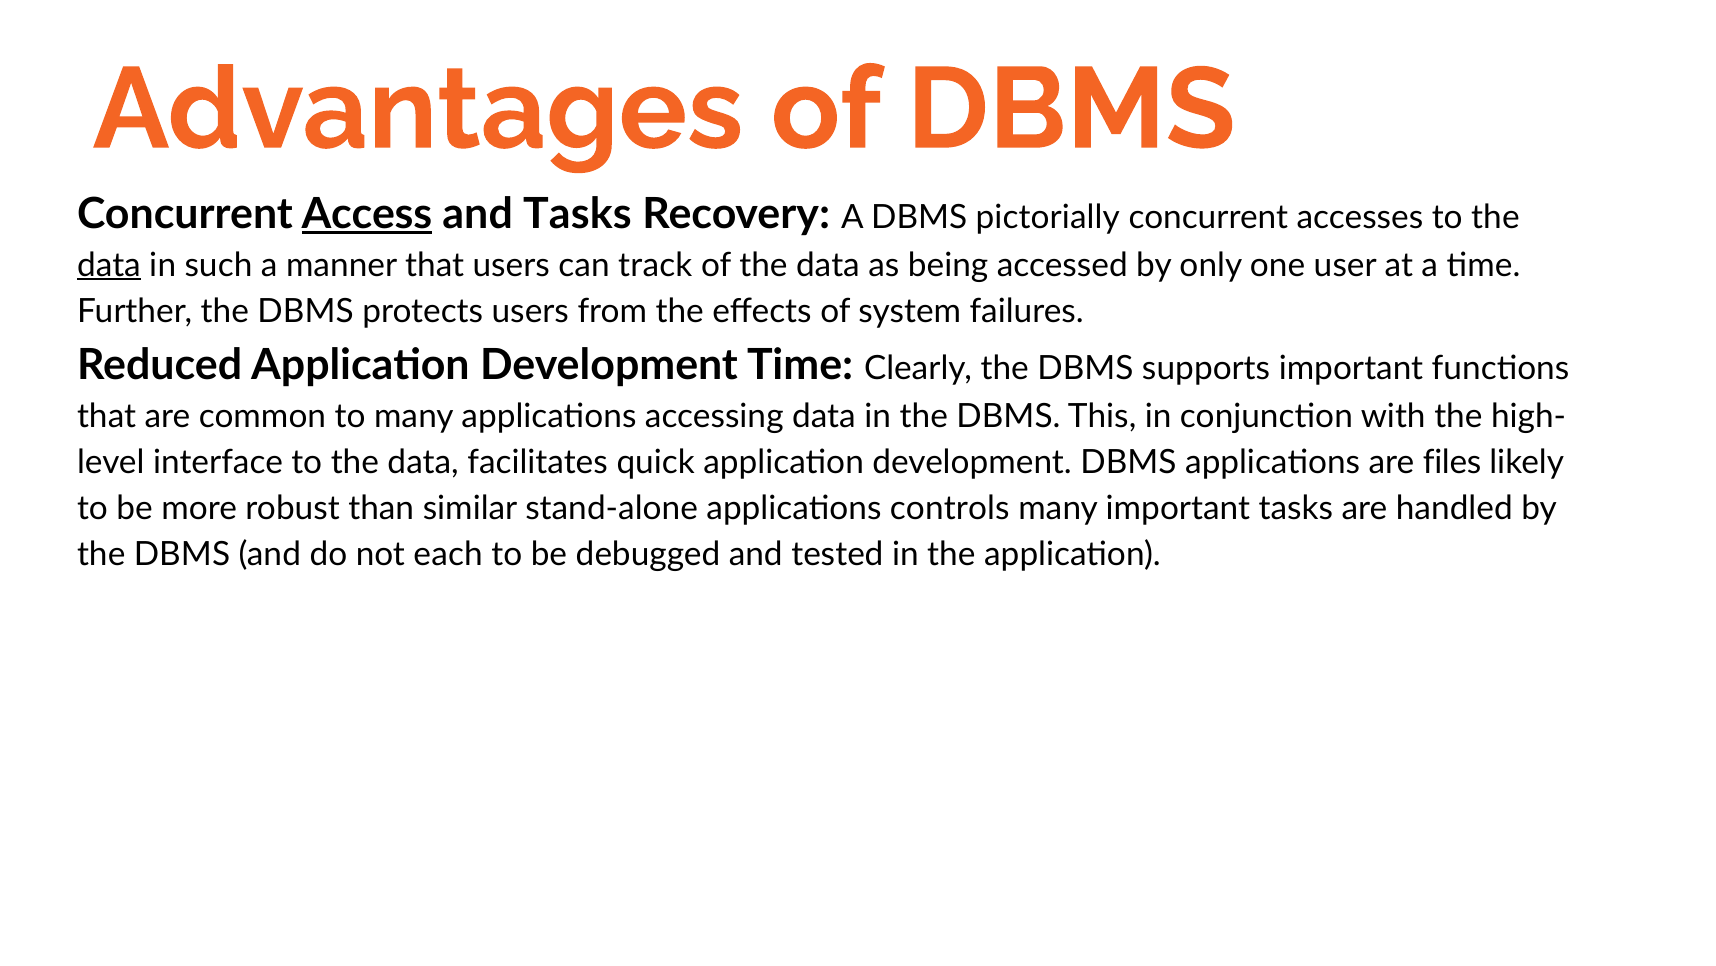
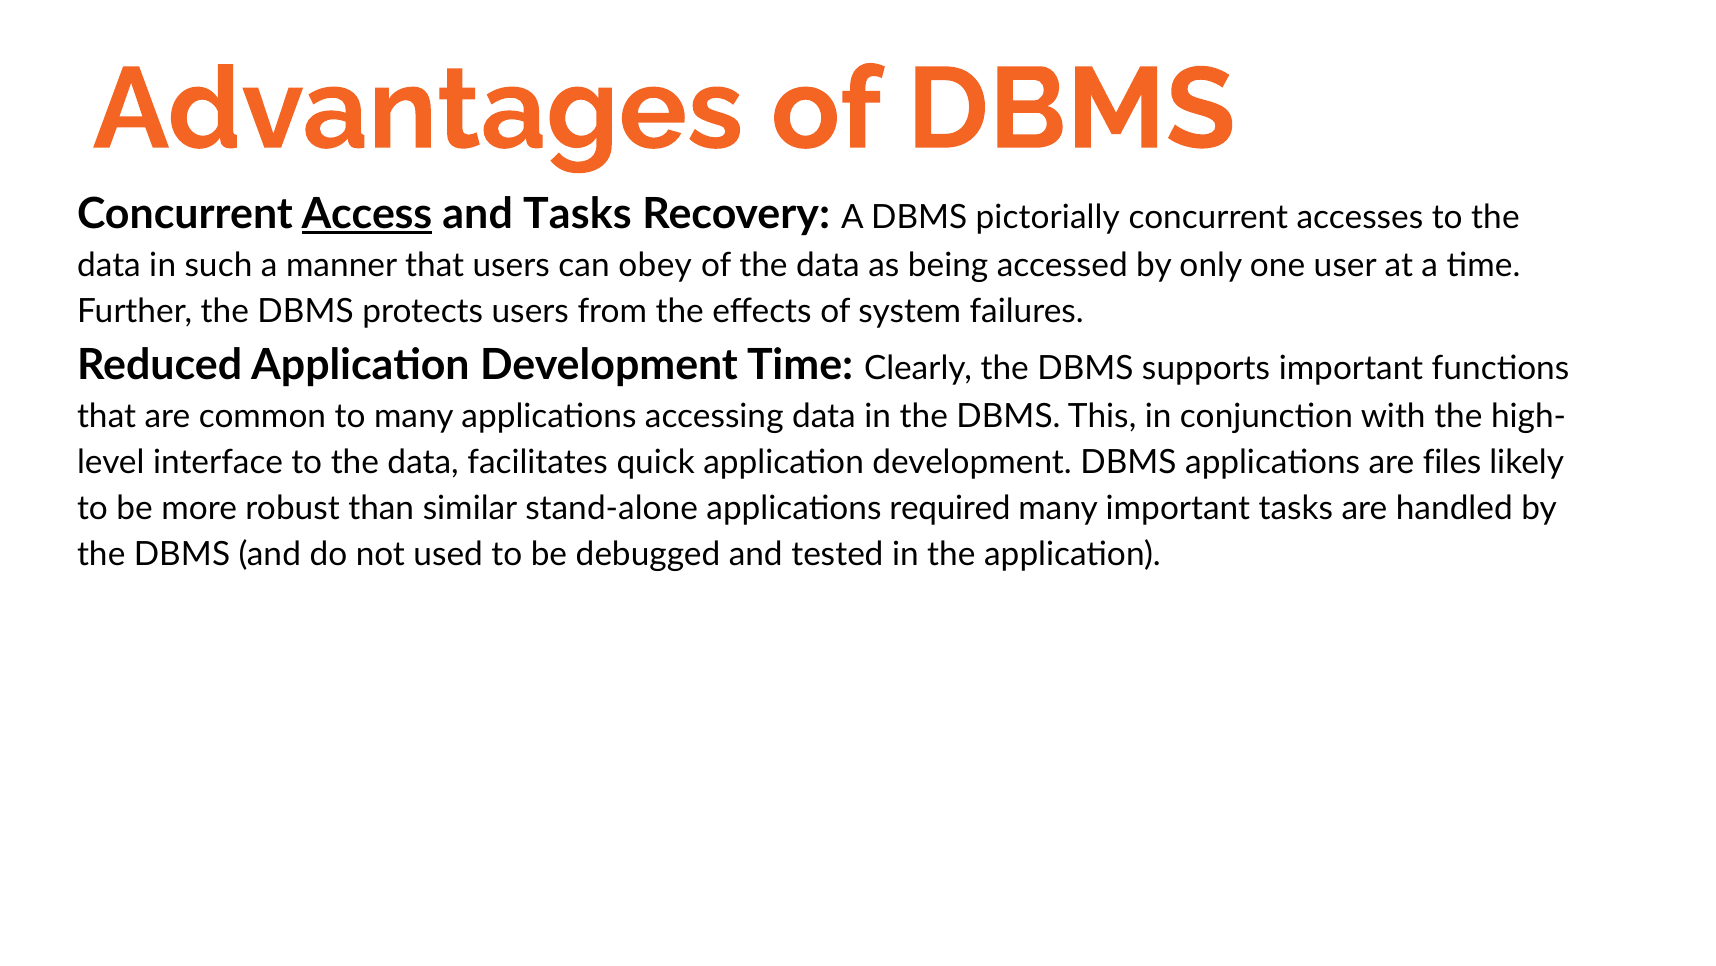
data at (109, 265) underline: present -> none
track: track -> obey
controls: controls -> required
each: each -> used
